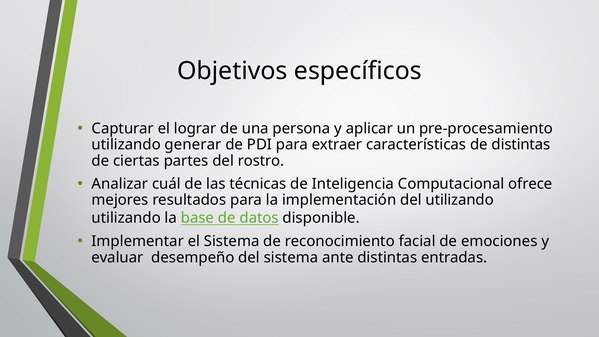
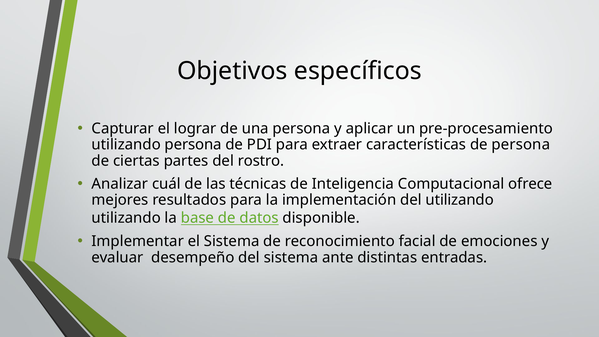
utilizando generar: generar -> persona
de distintas: distintas -> persona
